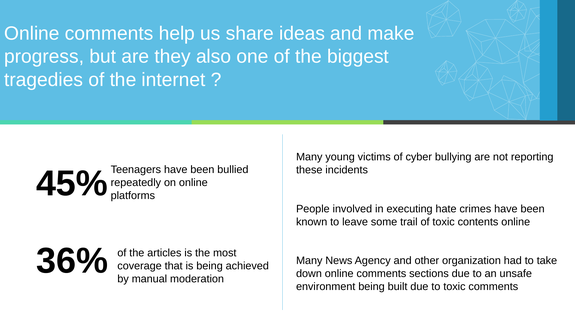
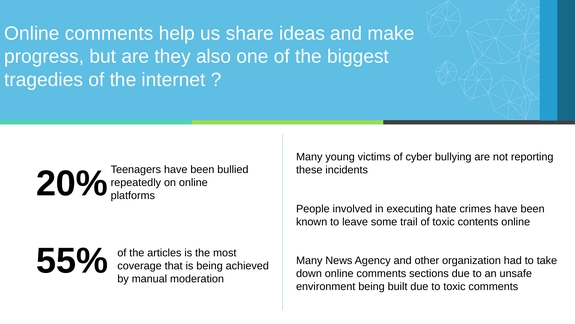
45%: 45% -> 20%
36%: 36% -> 55%
